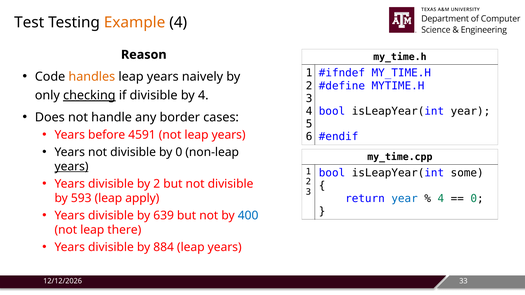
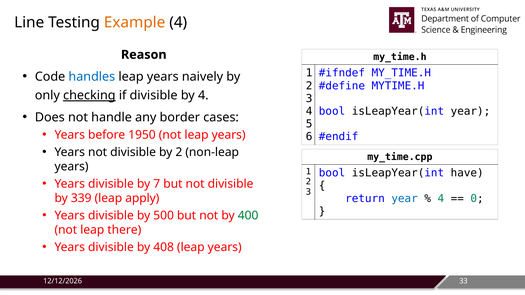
Test: Test -> Line
handles colour: orange -> blue
4591: 4591 -> 1950
by 0: 0 -> 2
years at (72, 167) underline: present -> none
some: some -> have
by 2: 2 -> 7
593: 593 -> 339
639: 639 -> 500
400 colour: blue -> green
884: 884 -> 408
